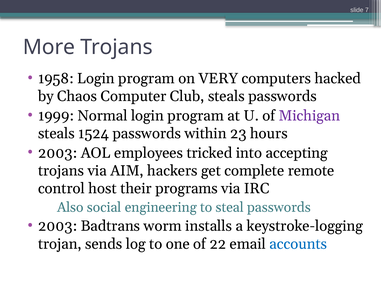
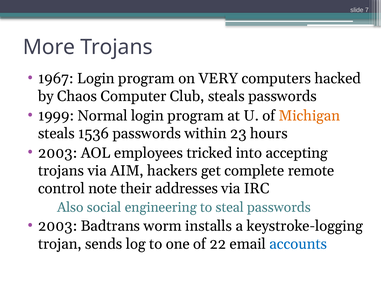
1958: 1958 -> 1967
Michigan colour: purple -> orange
1524: 1524 -> 1536
host: host -> note
programs: programs -> addresses
